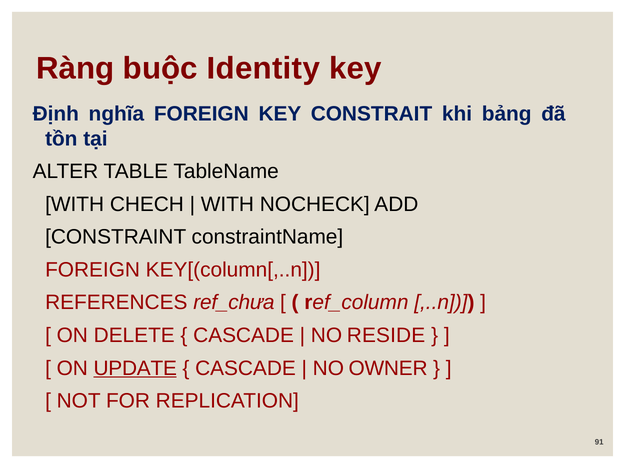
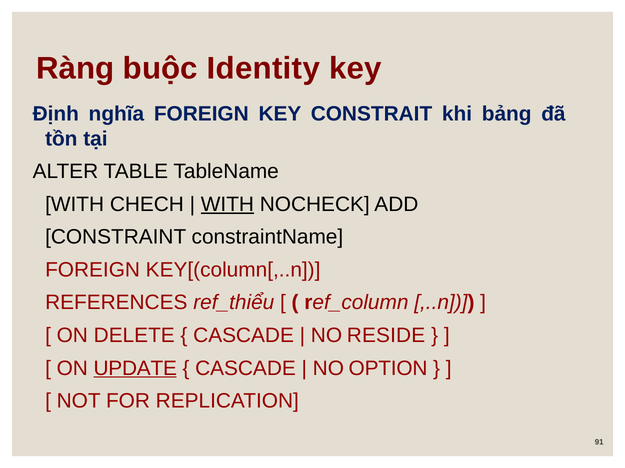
WITH at (227, 205) underline: none -> present
ref_chưa: ref_chưa -> ref_thiểu
OWNER: OWNER -> OPTION
